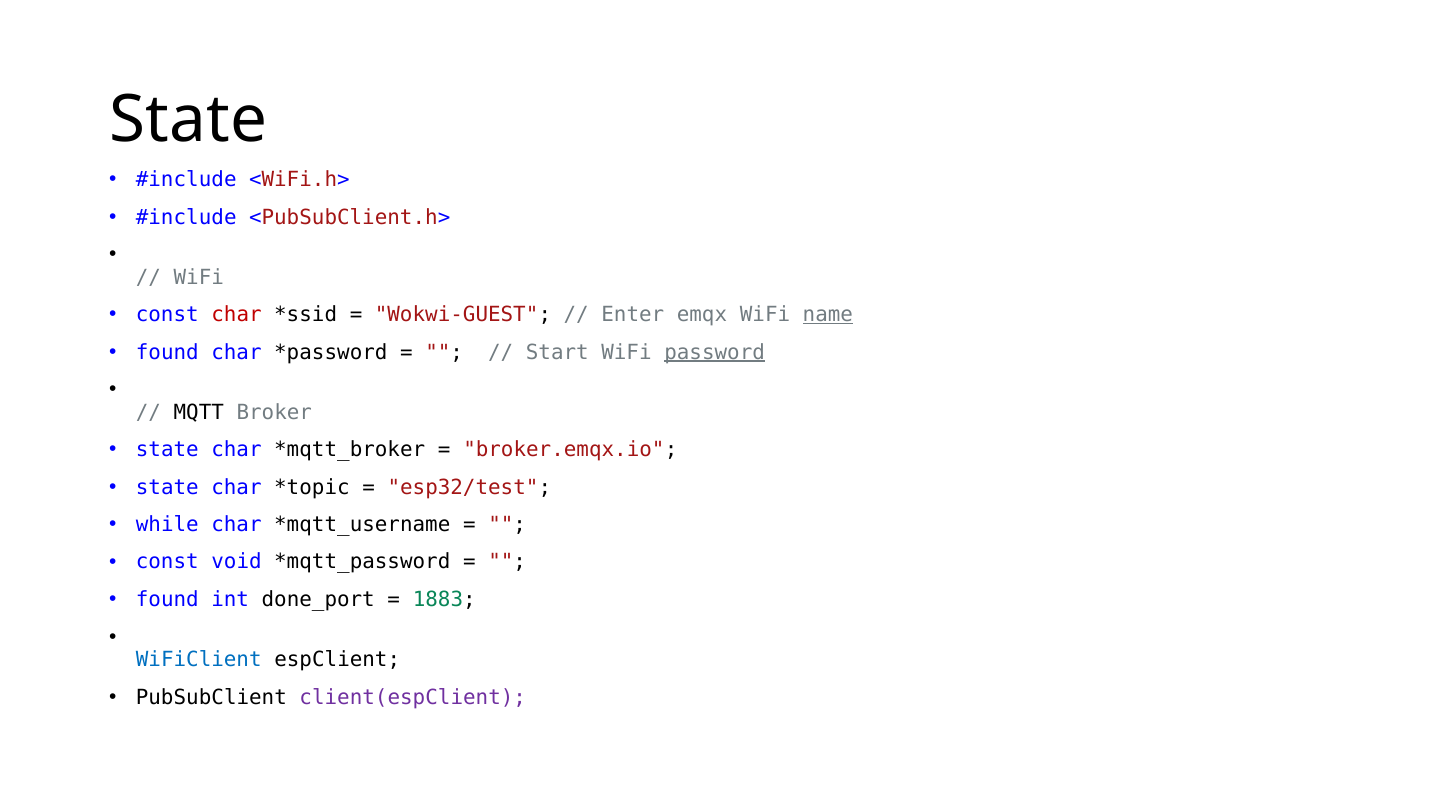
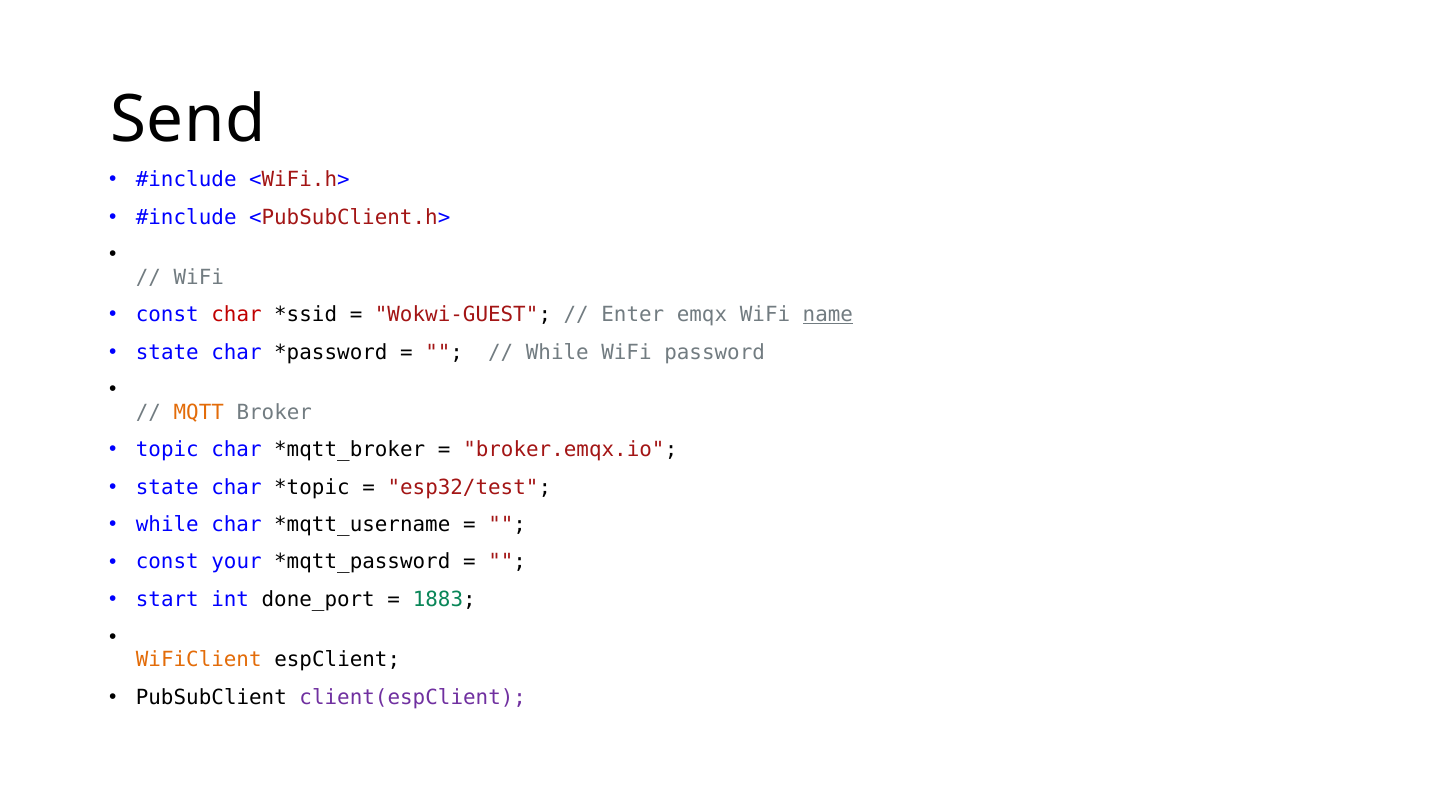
State at (188, 120): State -> Send
found at (167, 352): found -> state
Start at (557, 352): Start -> While
password underline: present -> none
MQTT colour: black -> orange
state at (167, 450): state -> topic
void: void -> your
found at (167, 600): found -> start
WiFiClient colour: blue -> orange
